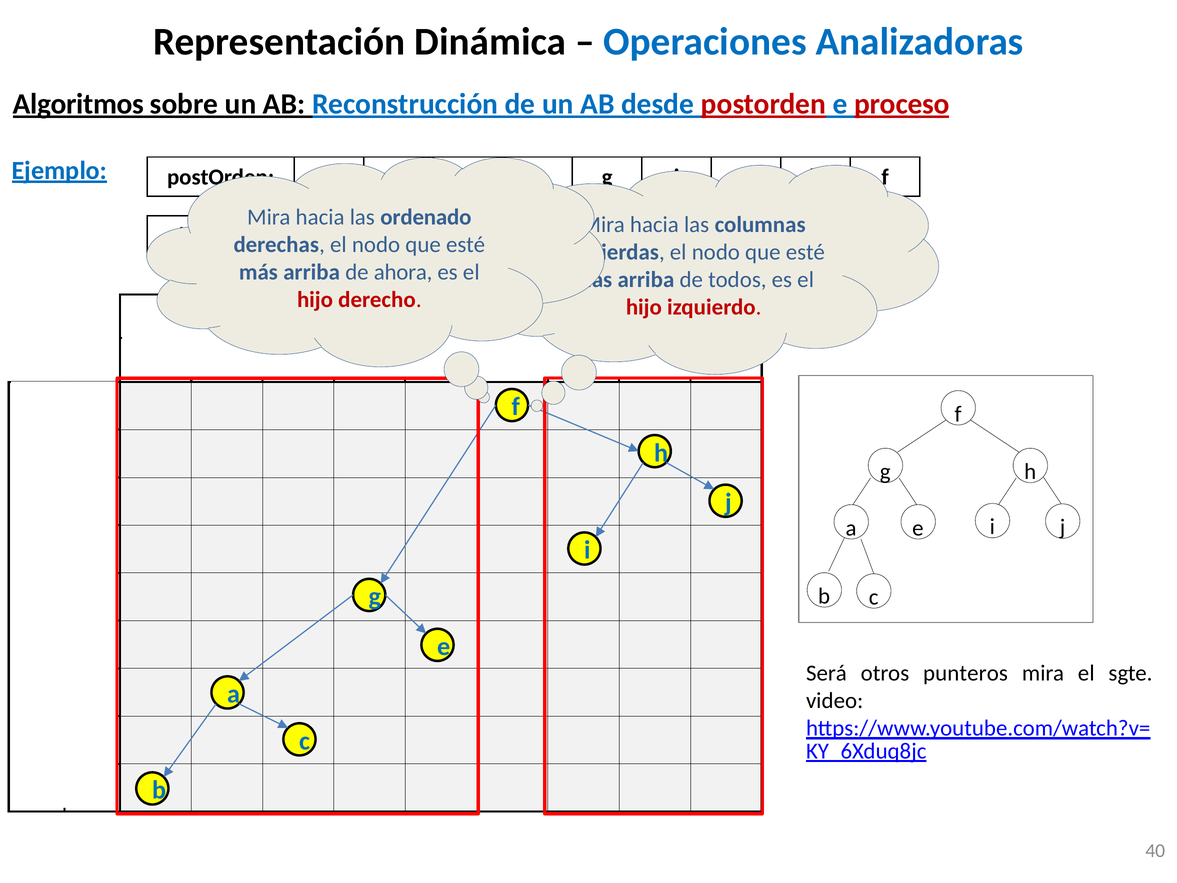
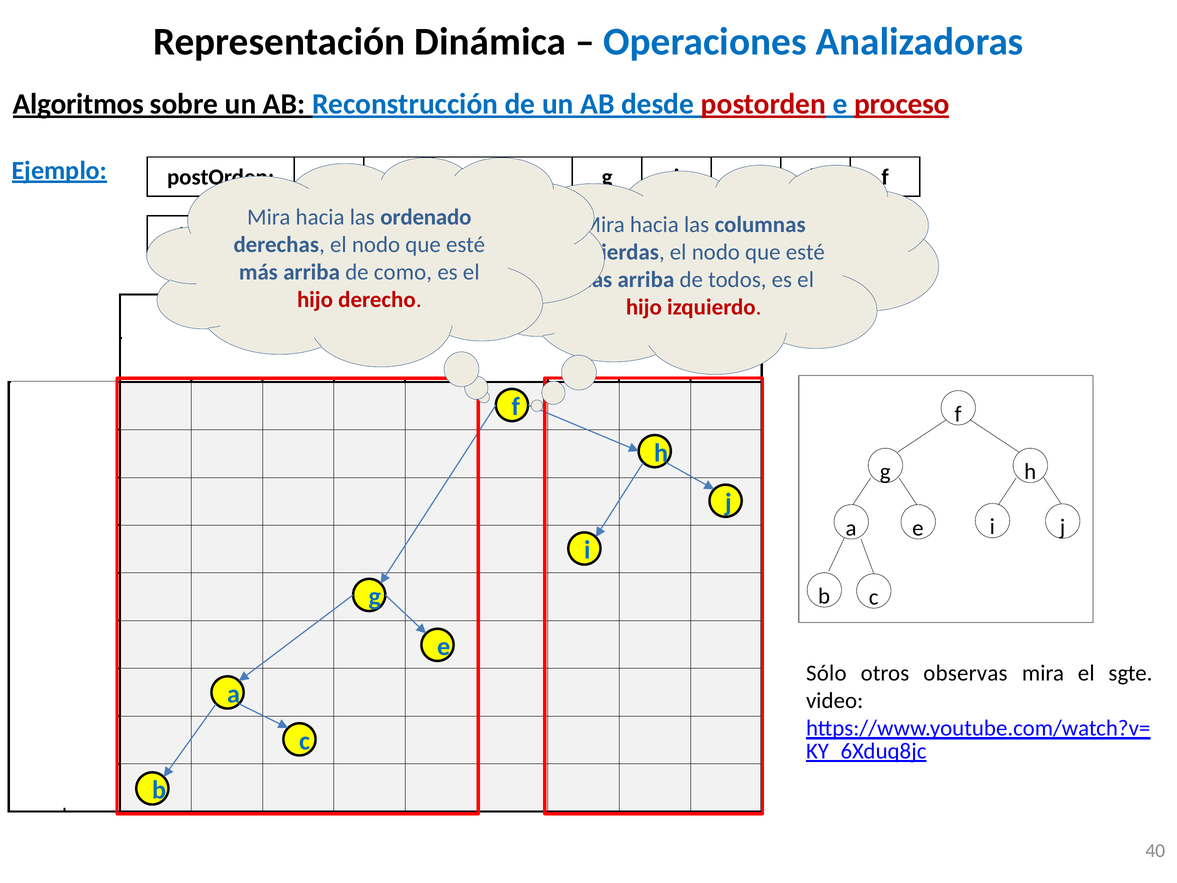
ahora: ahora -> como
Será: Será -> Sólo
punteros: punteros -> observas
